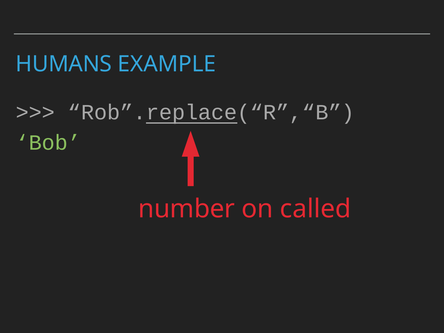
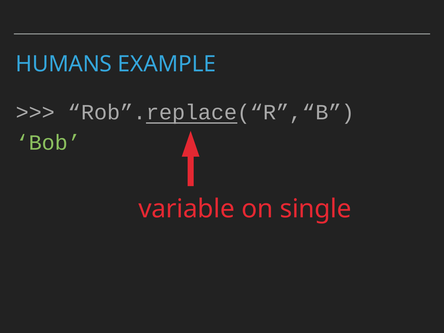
number: number -> variable
called: called -> single
